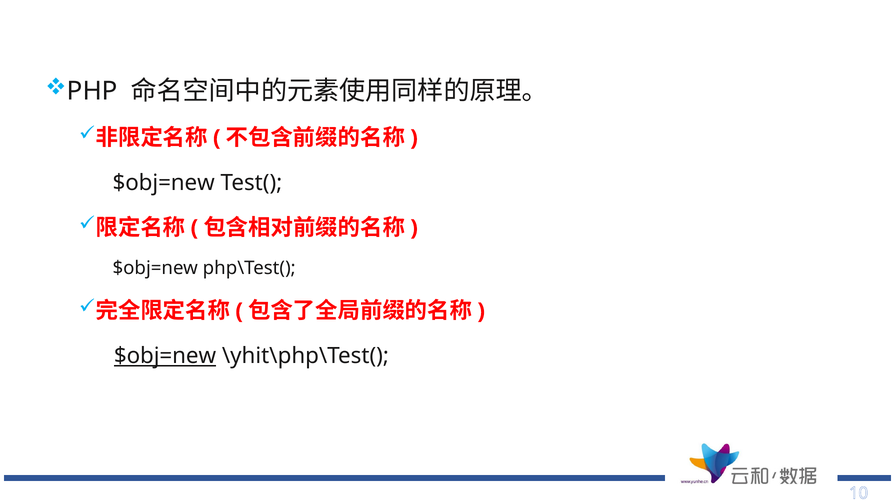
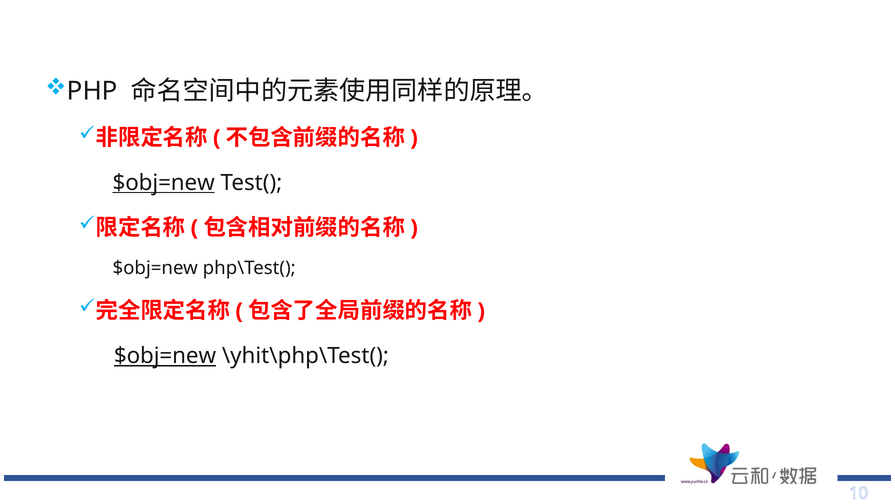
$obj=new at (164, 183) underline: none -> present
